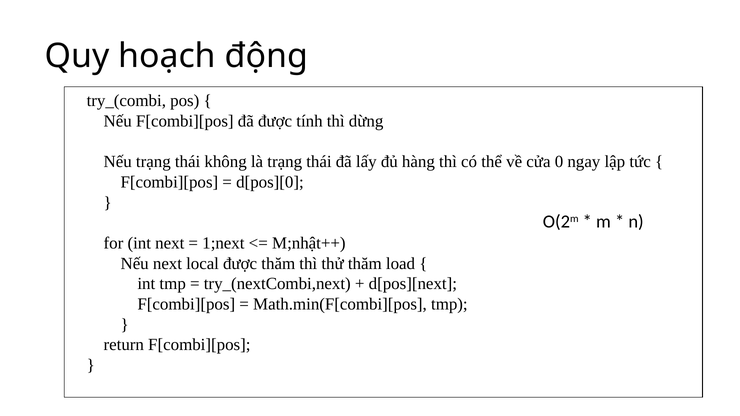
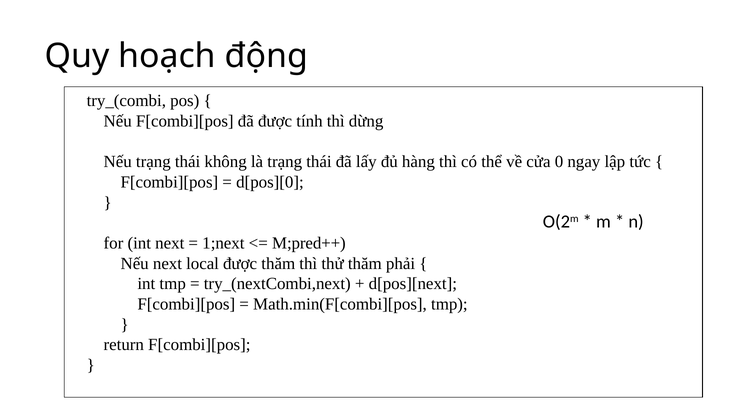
M;nhật++: M;nhật++ -> M;pred++
load: load -> phải
